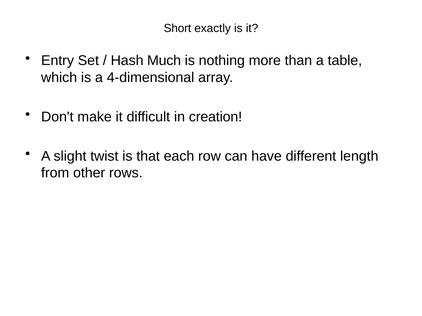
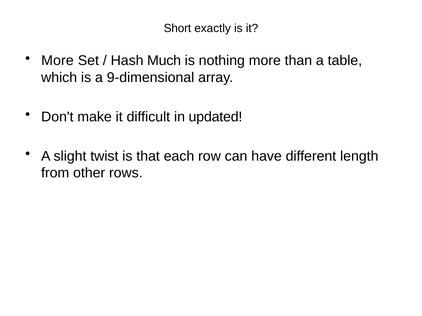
Entry at (58, 61): Entry -> More
4-dimensional: 4-dimensional -> 9-dimensional
creation: creation -> updated
